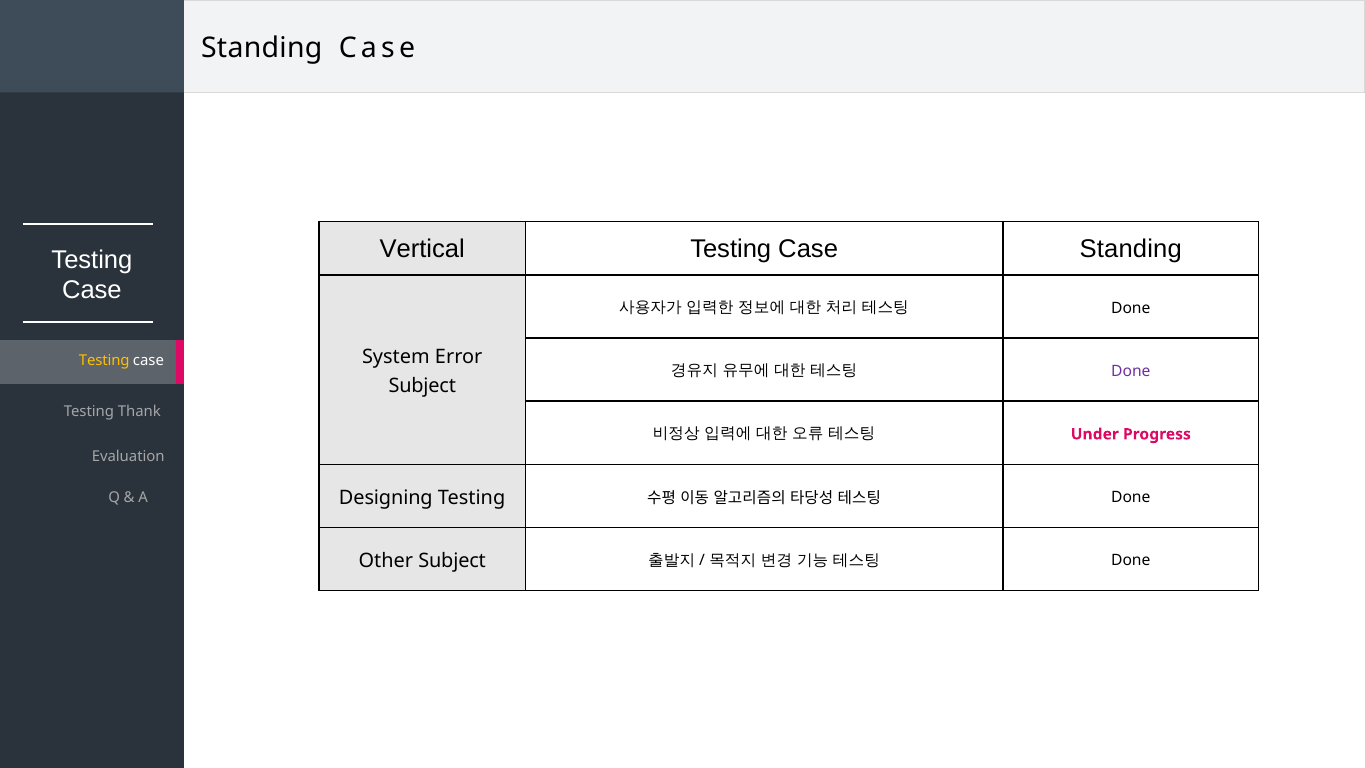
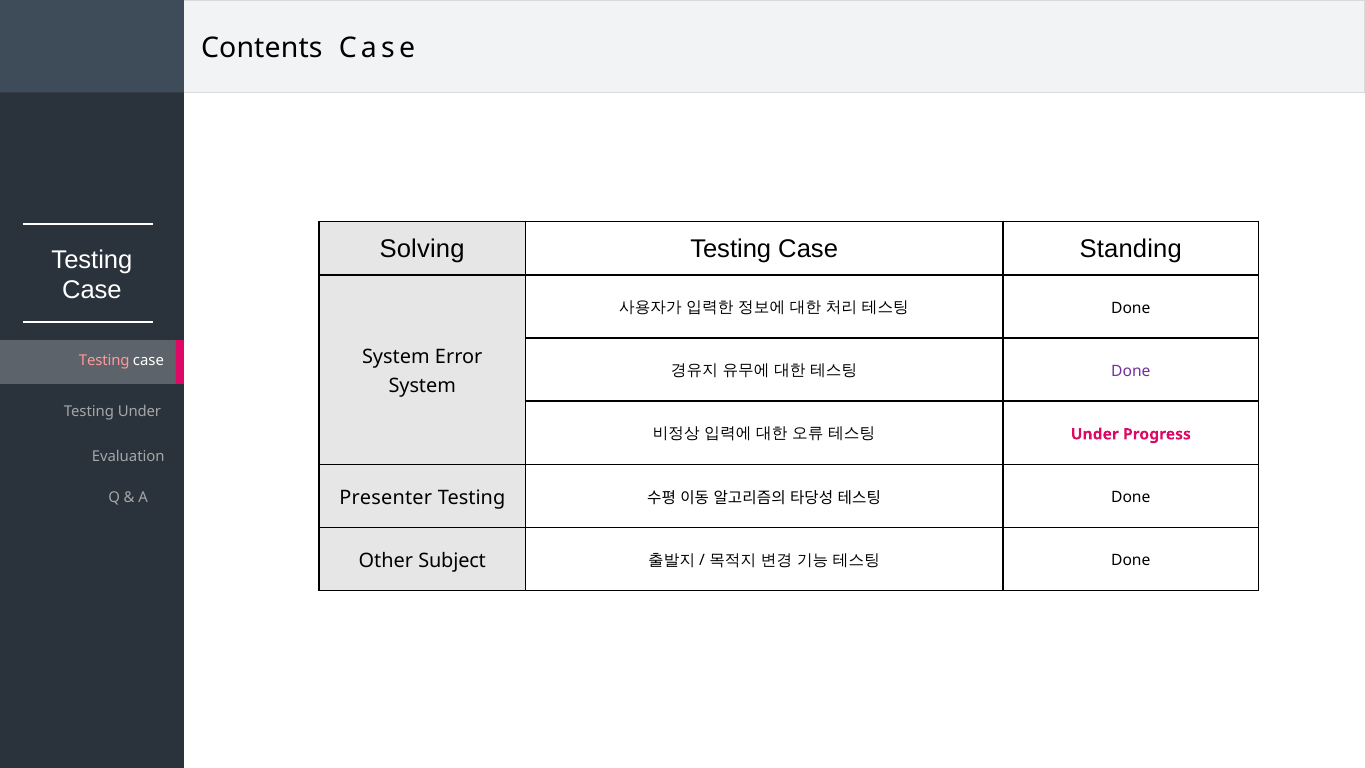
Standing at (262, 48): Standing -> Contents
Vertical: Vertical -> Solving
Testing at (104, 361) colour: yellow -> pink
Subject at (422, 386): Subject -> System
Testing Thank: Thank -> Under
Designing: Designing -> Presenter
